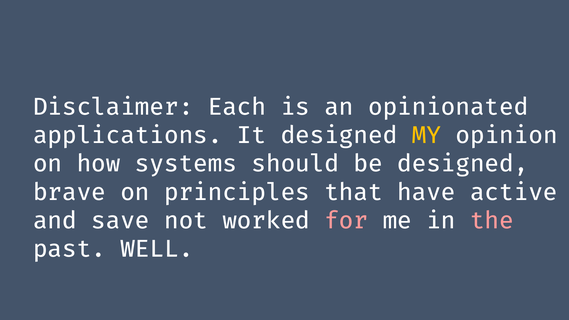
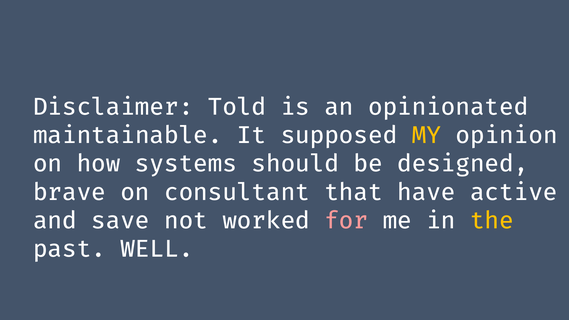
Each: Each -> Told
applications: applications -> maintainable
It designed: designed -> supposed
principles: principles -> consultant
the colour: pink -> yellow
